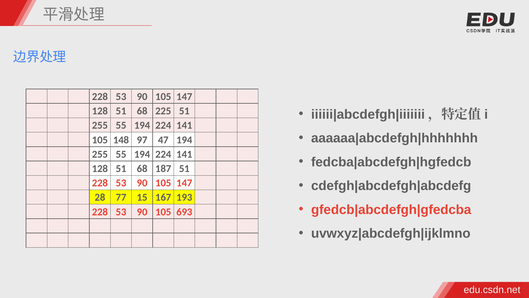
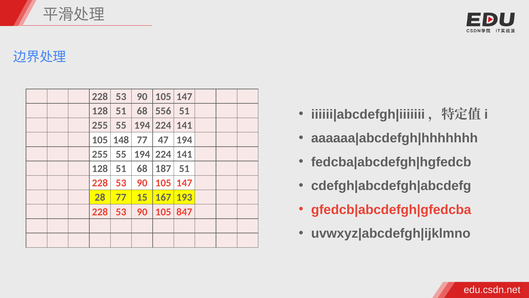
225: 225 -> 556
148 97: 97 -> 77
693: 693 -> 847
